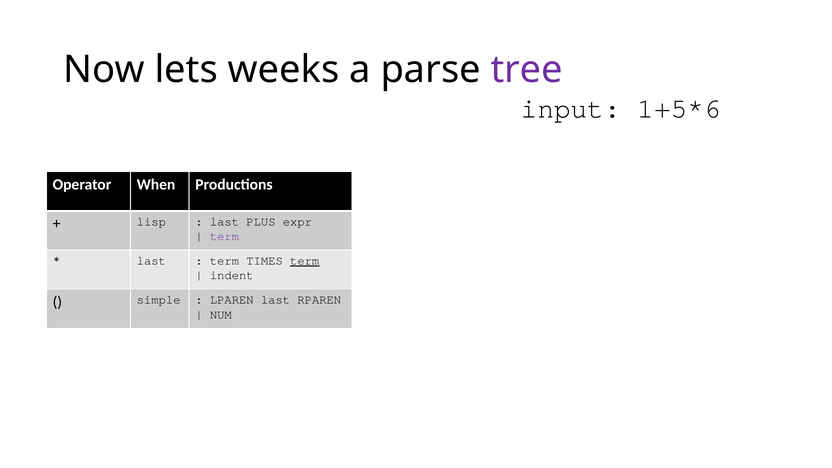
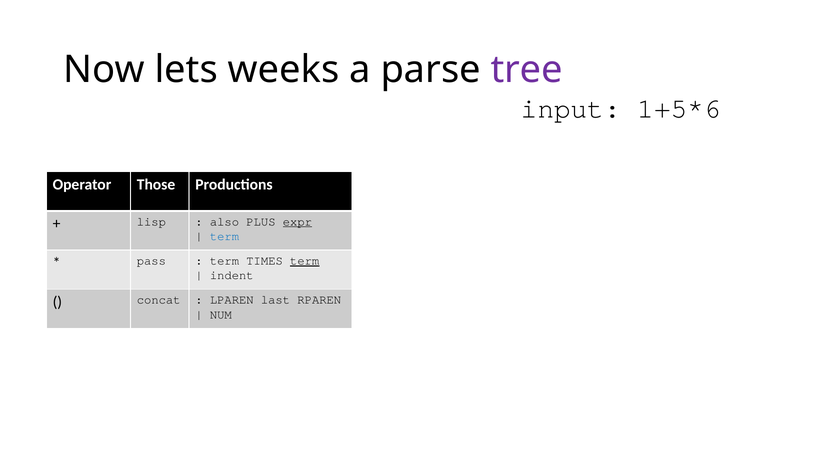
When: When -> Those
last at (224, 222): last -> also
expr underline: none -> present
term at (224, 236) colour: purple -> blue
last at (151, 261): last -> pass
simple: simple -> concat
